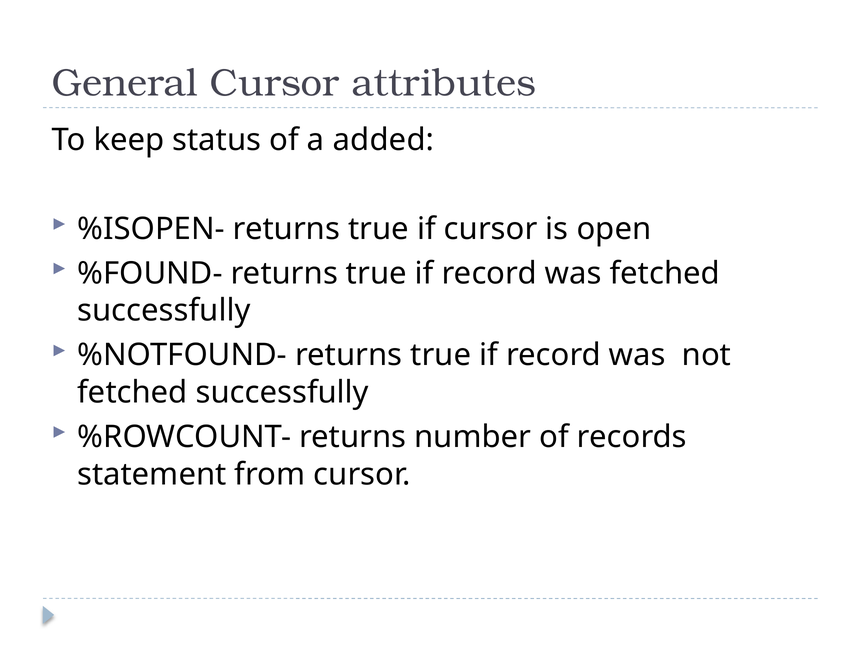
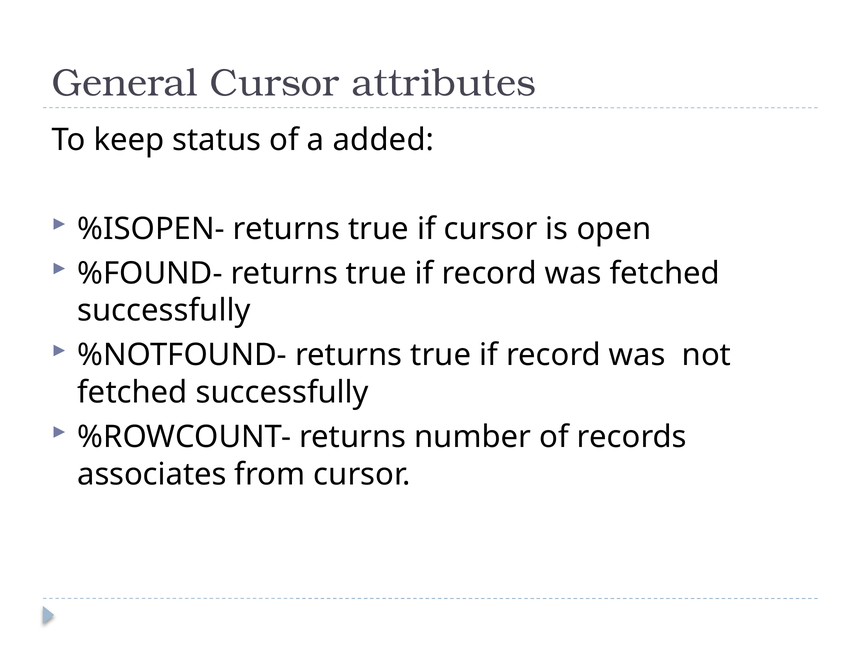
statement: statement -> associates
